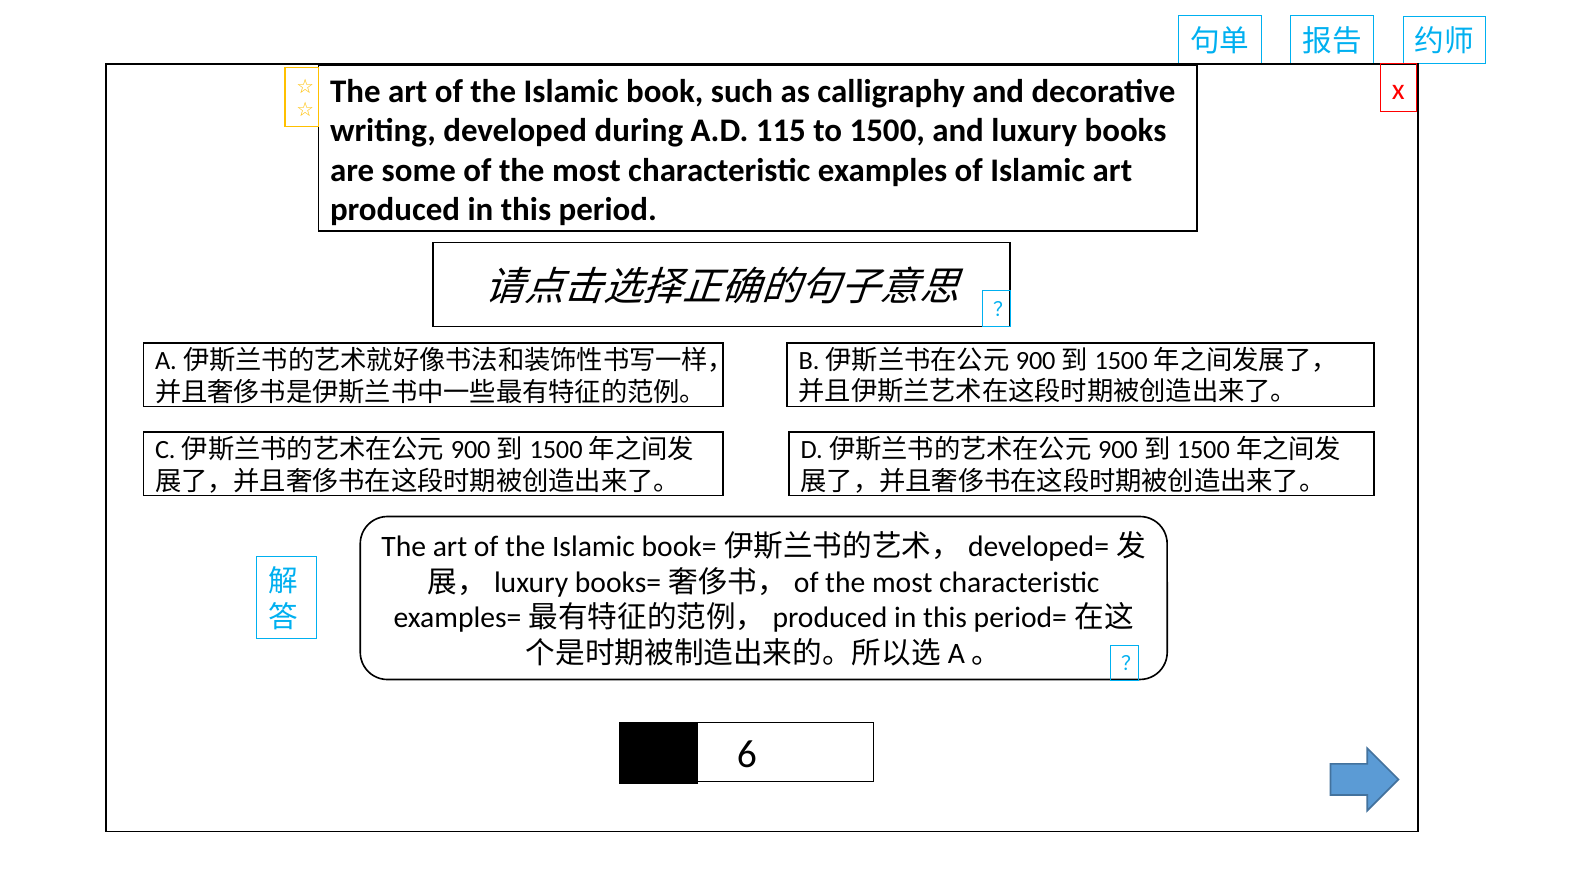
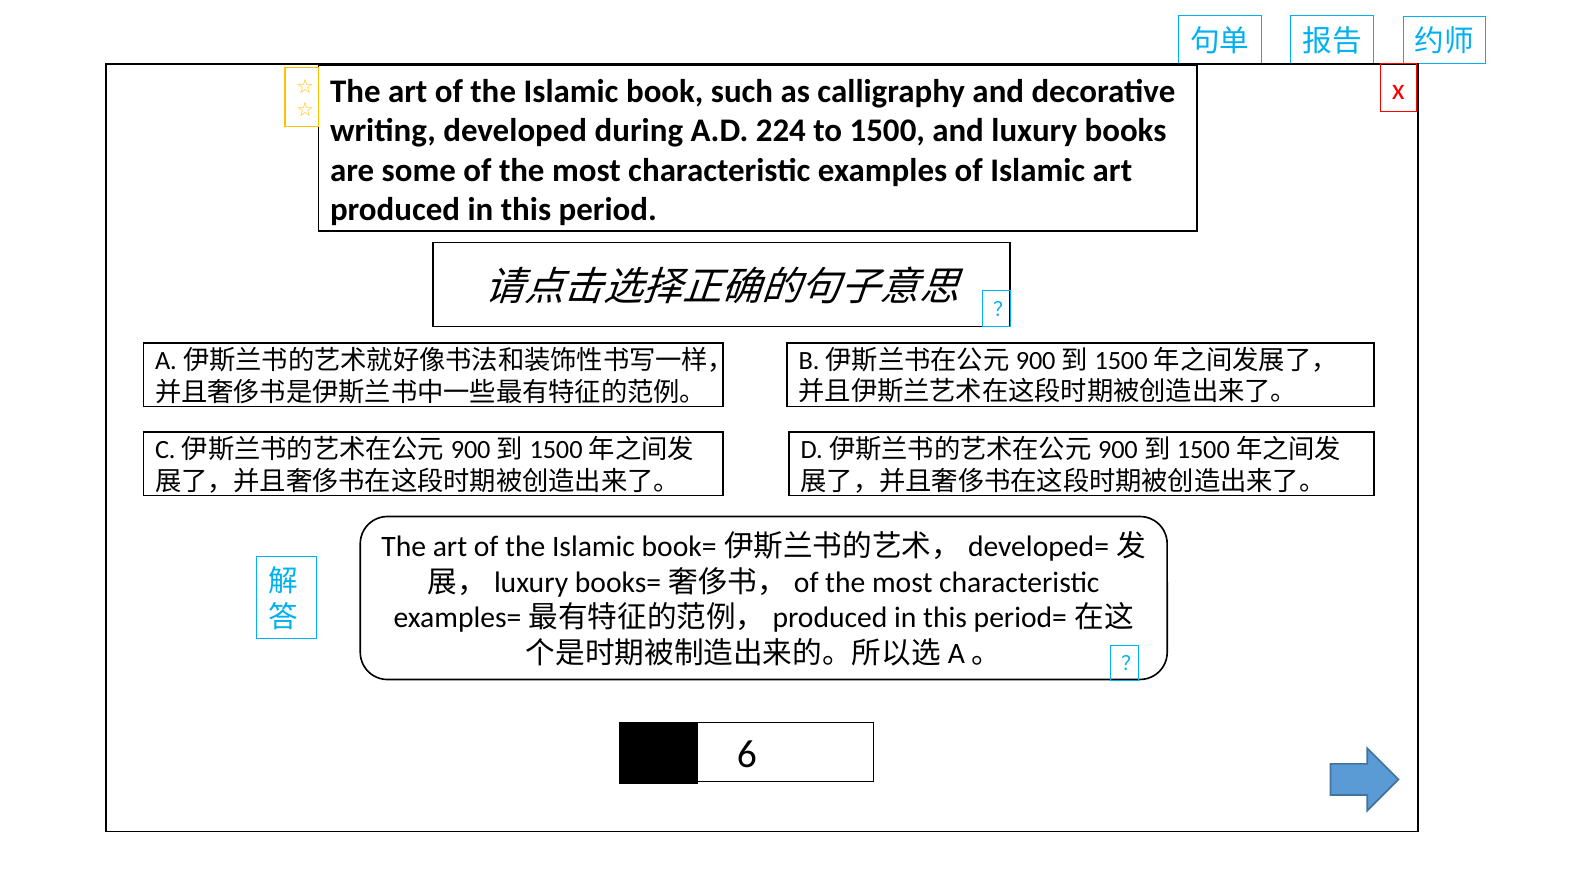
115: 115 -> 224
